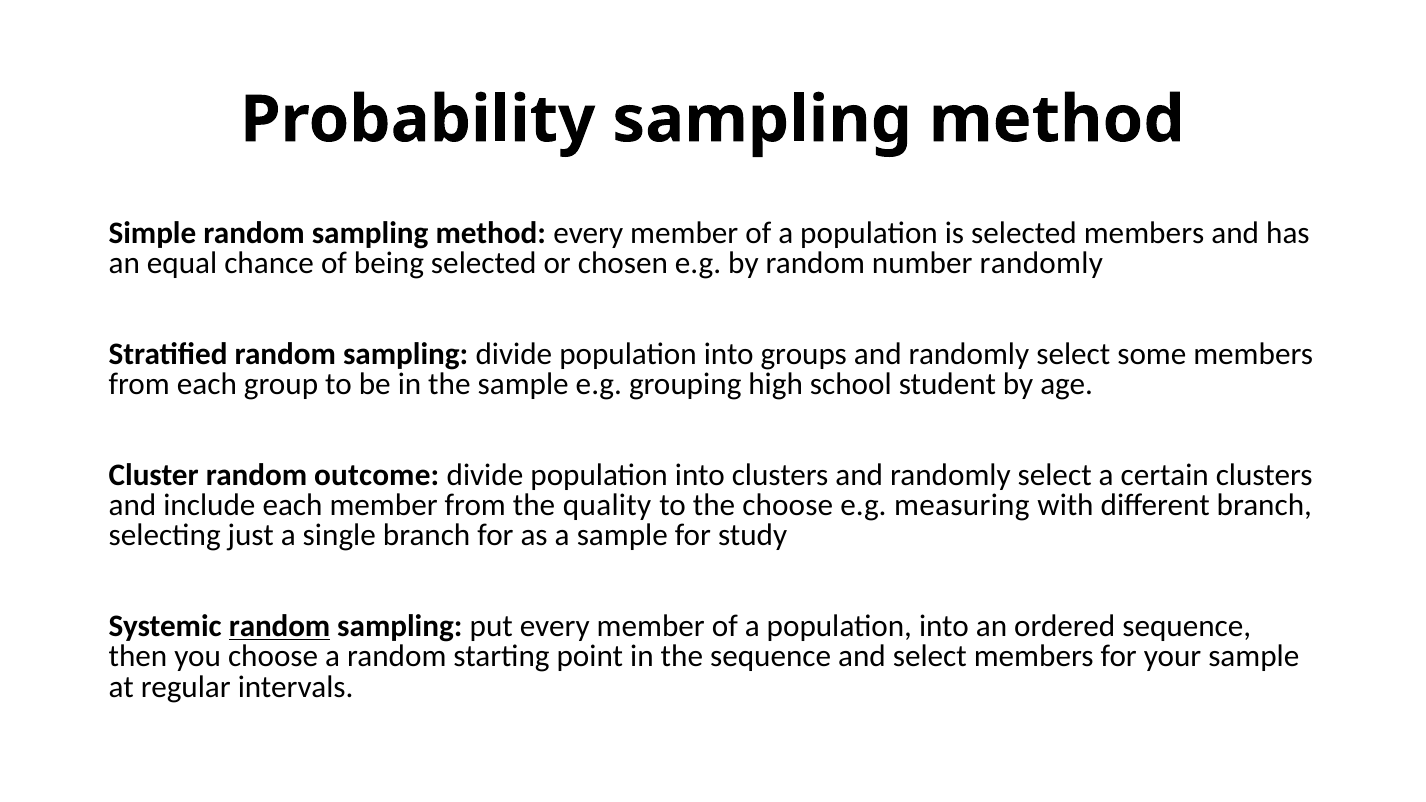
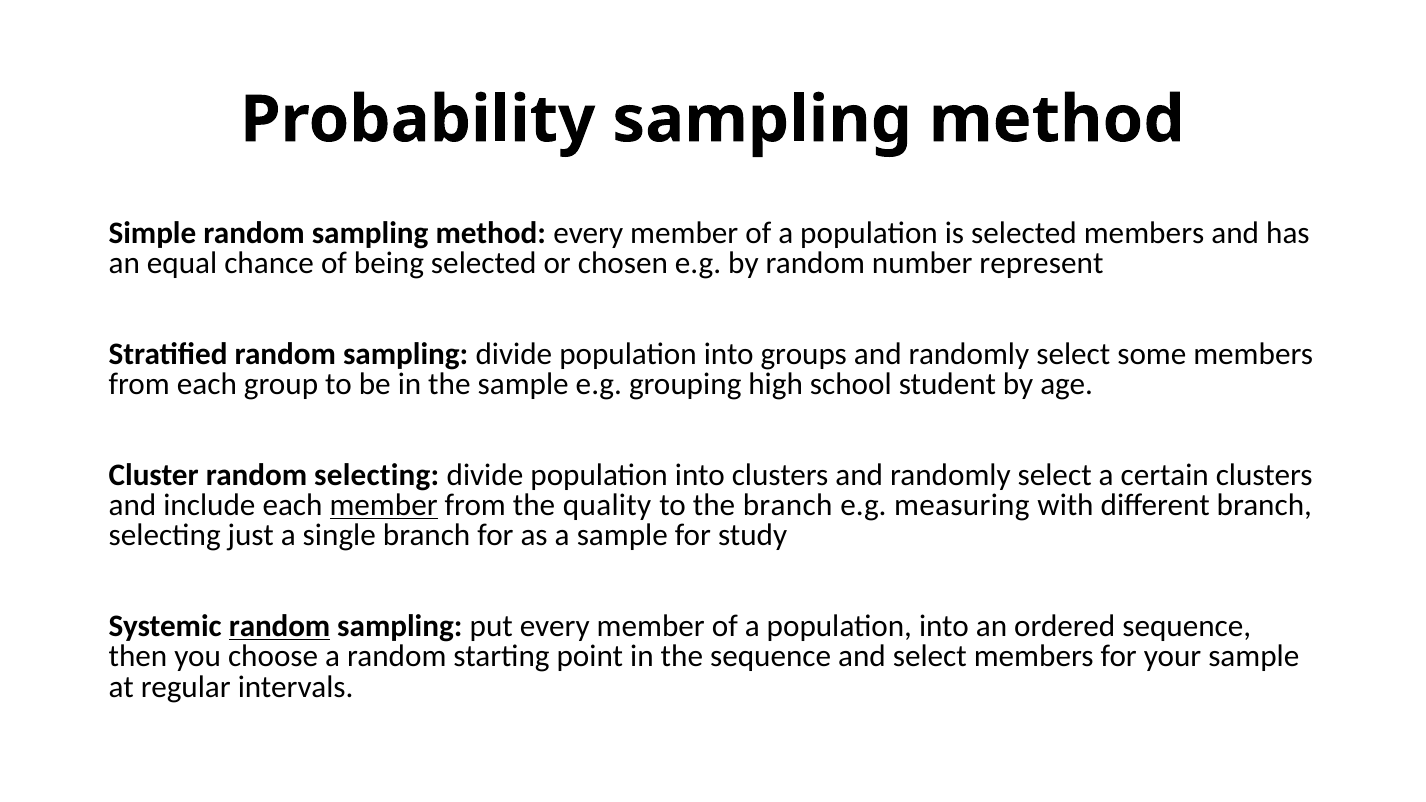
number randomly: randomly -> represent
random outcome: outcome -> selecting
member at (384, 505) underline: none -> present
the choose: choose -> branch
